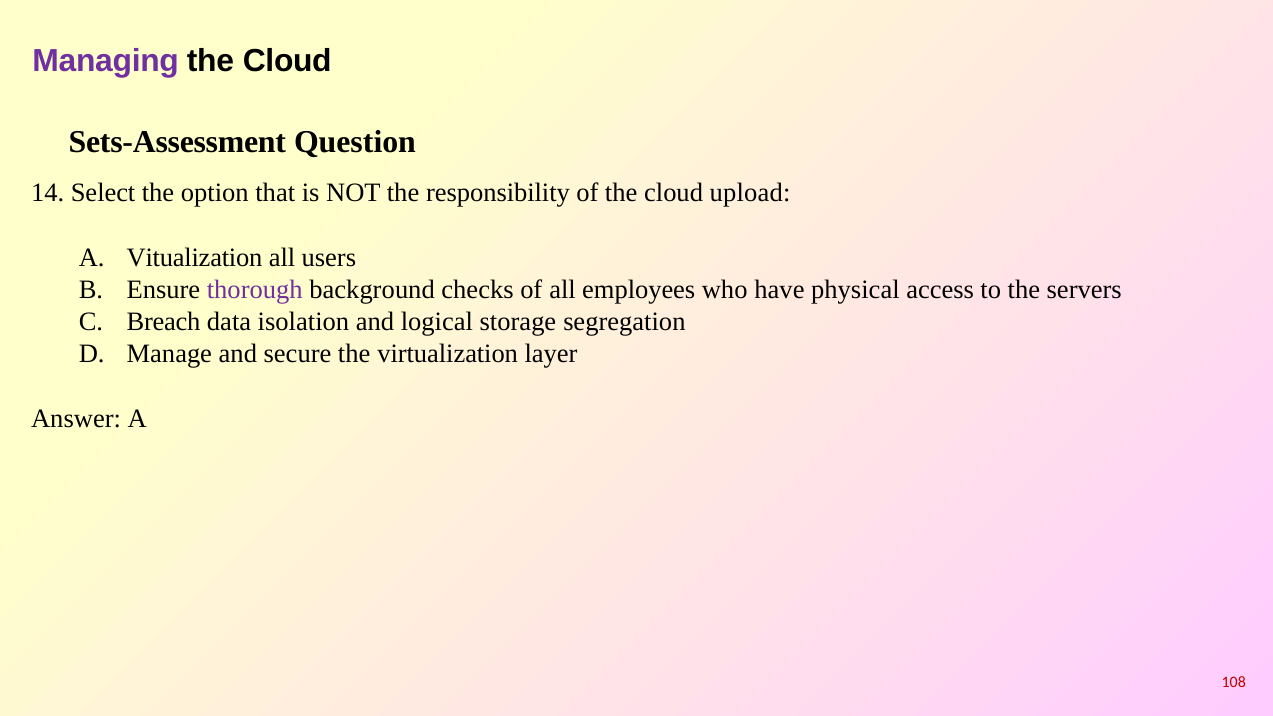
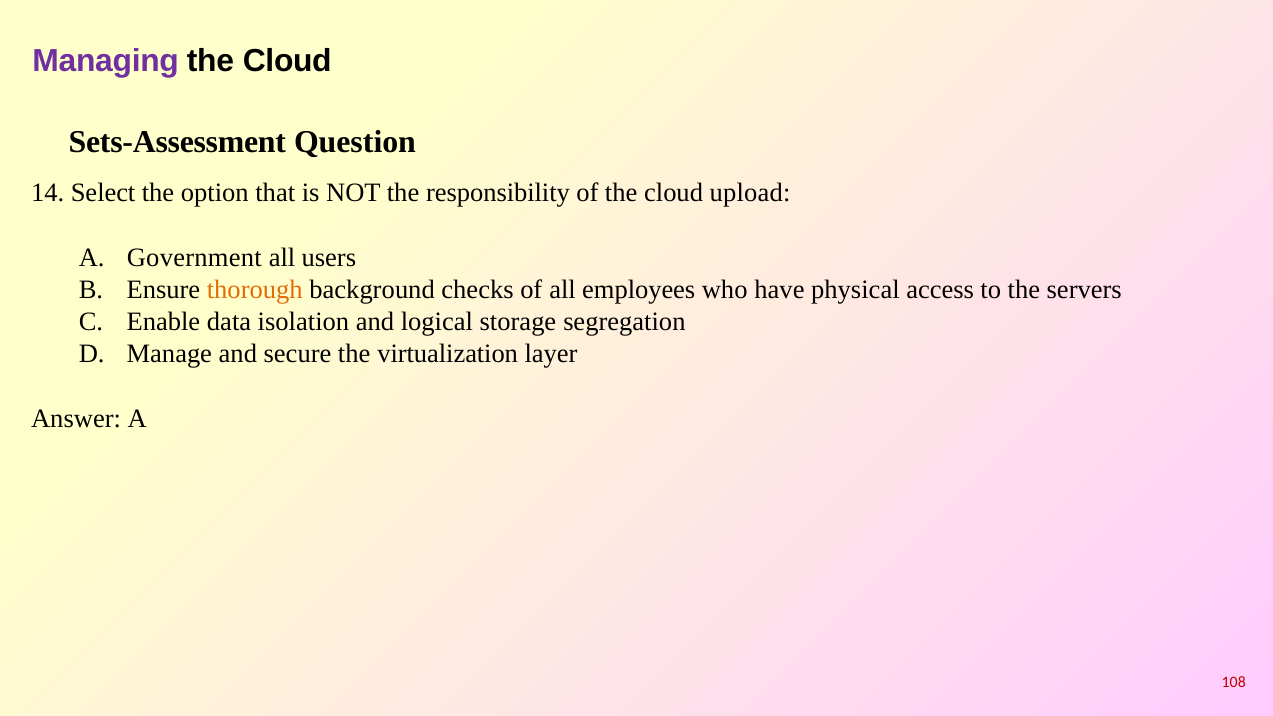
Vitualization: Vitualization -> Government
thorough colour: purple -> orange
Breach: Breach -> Enable
